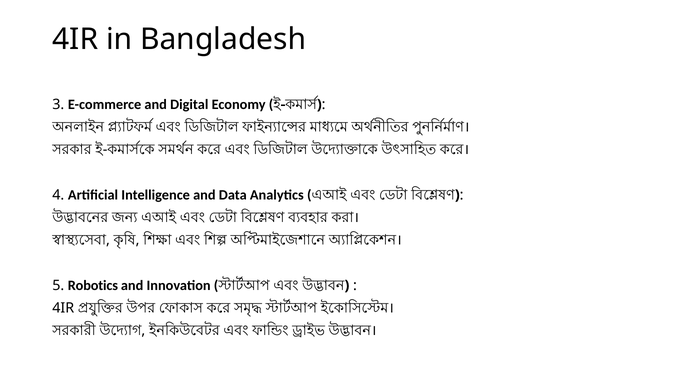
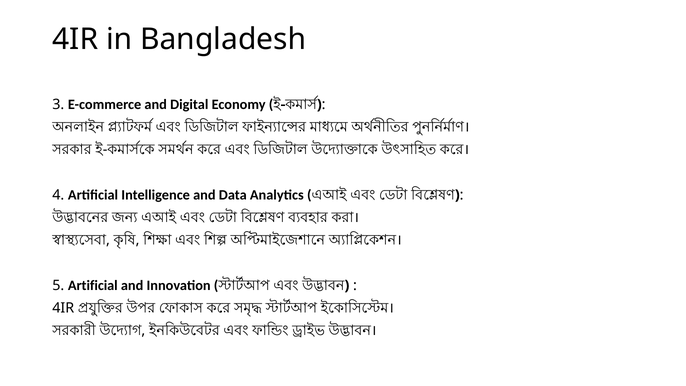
5 Robotics: Robotics -> Artificial
